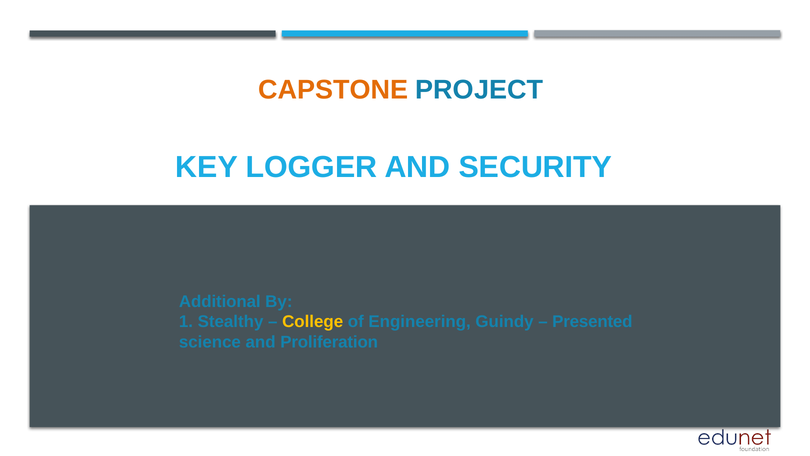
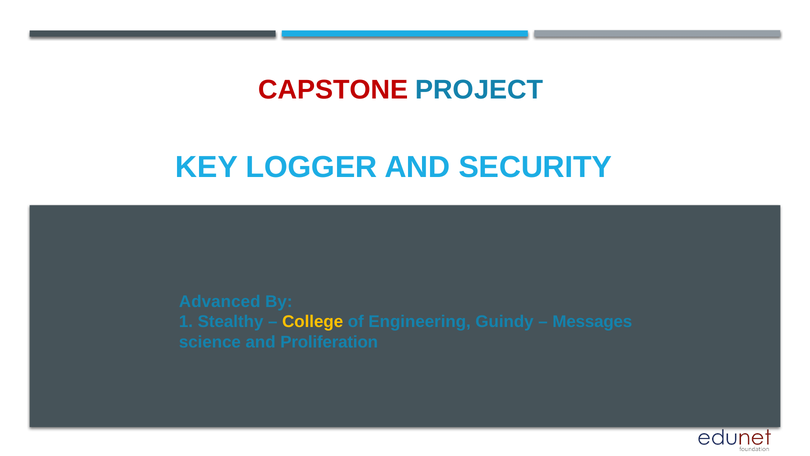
CAPSTONE colour: orange -> red
Additional: Additional -> Advanced
Presented: Presented -> Messages
